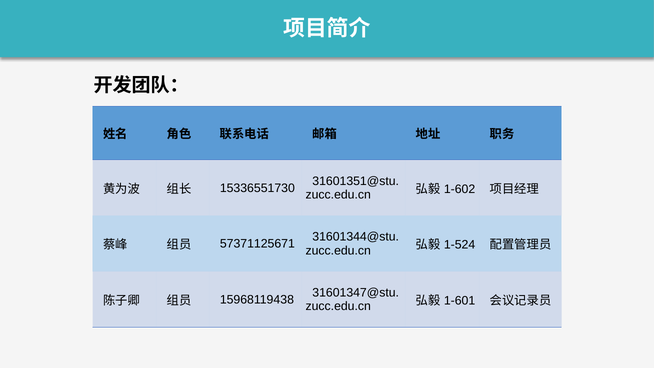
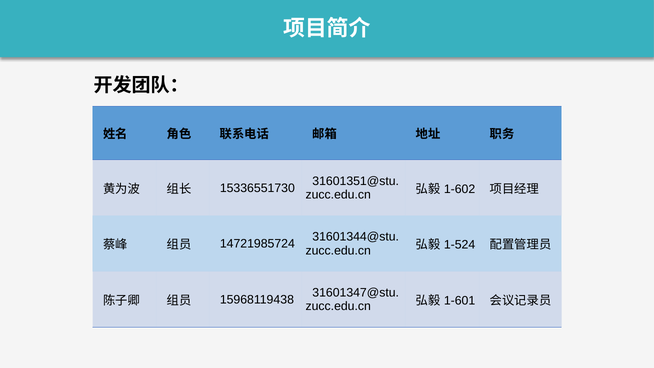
57371125671: 57371125671 -> 14721985724
